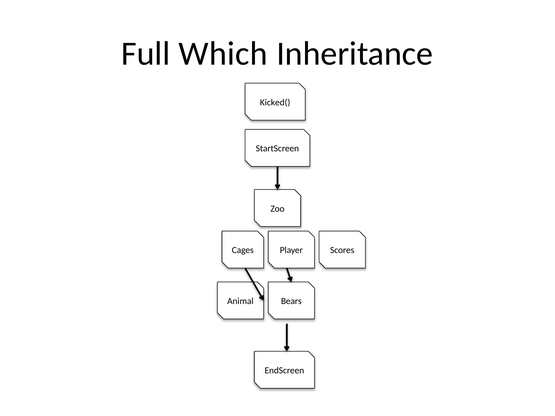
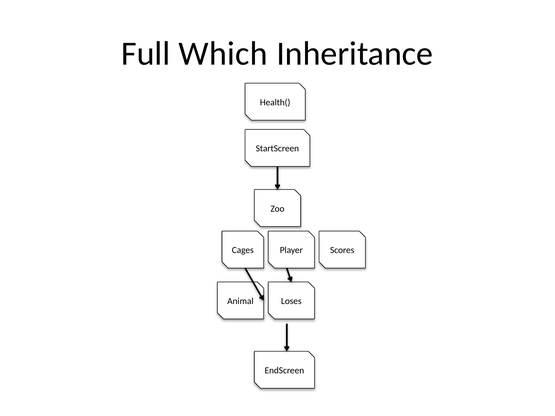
Kicked(: Kicked( -> Health(
Bears: Bears -> Loses
